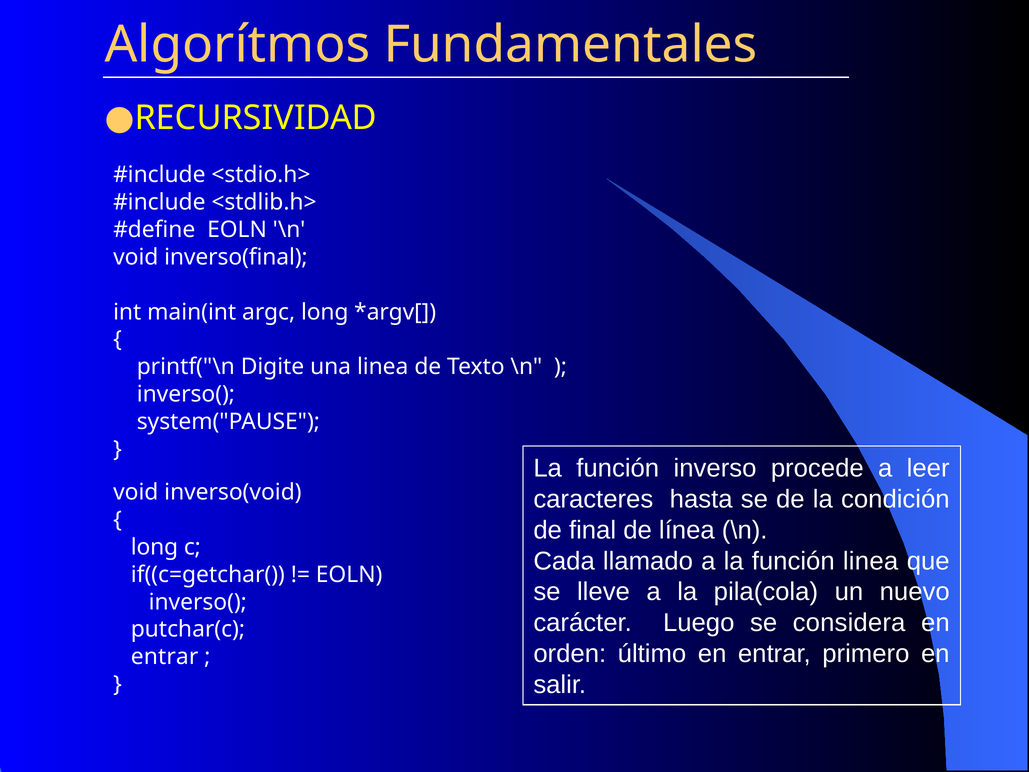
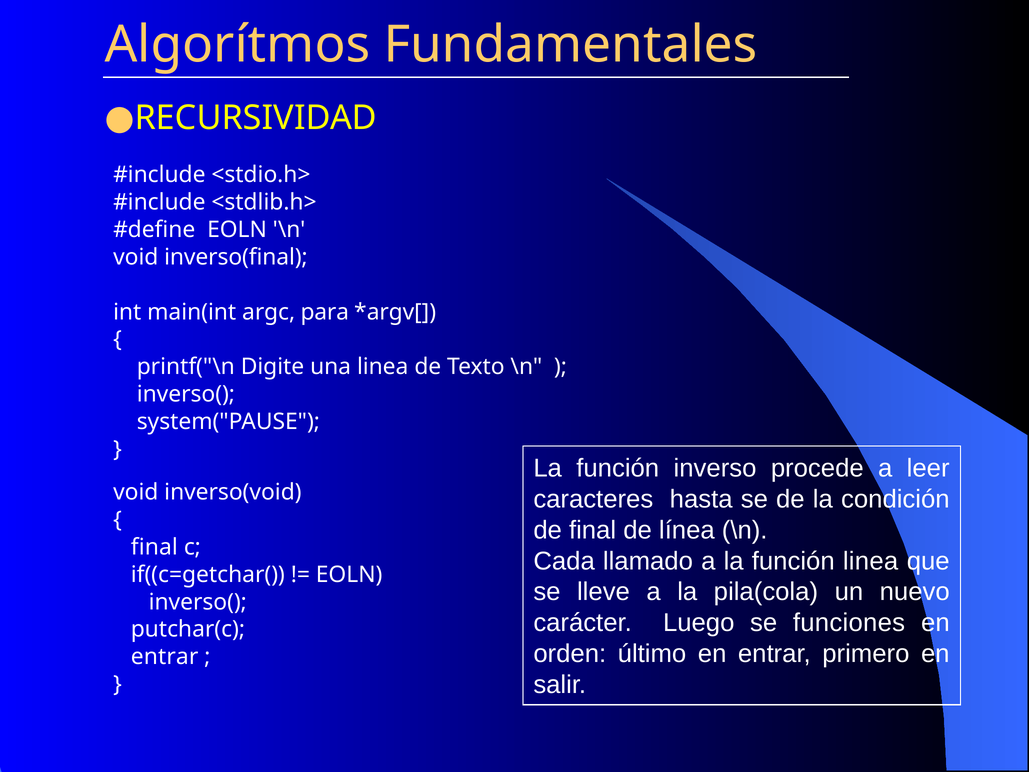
argc long: long -> para
long at (155, 547): long -> final
considera: considera -> funciones
